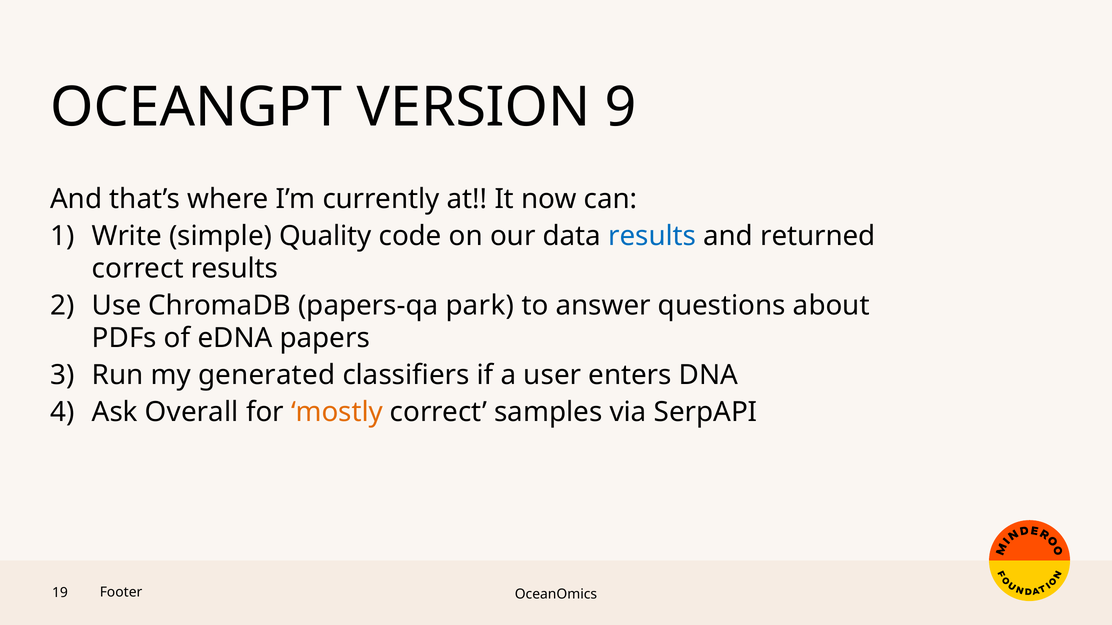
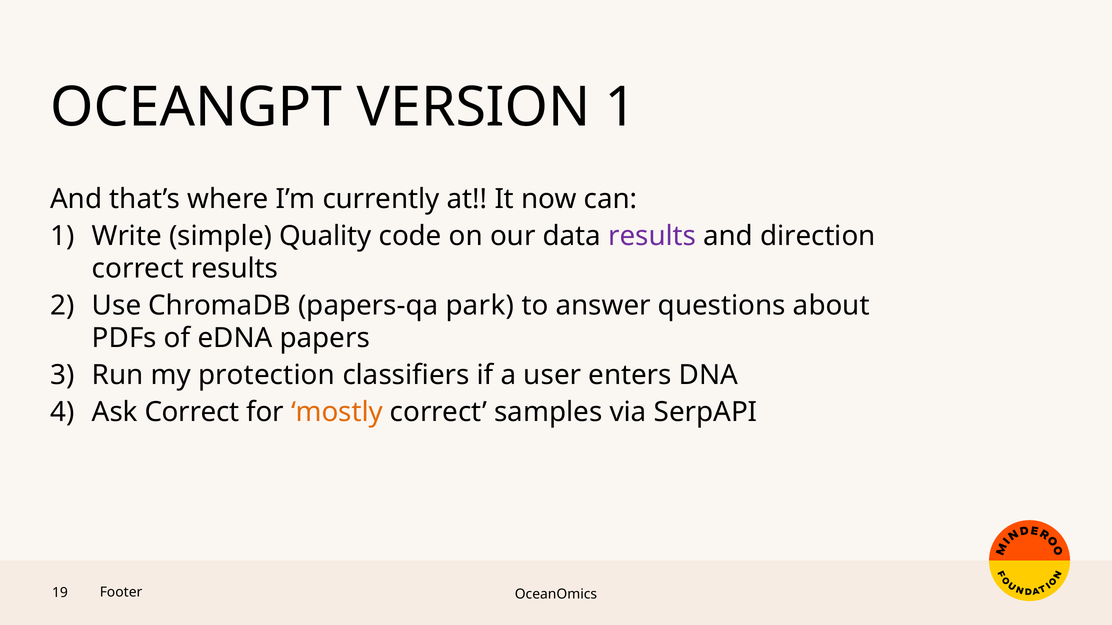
VERSION 9: 9 -> 1
results at (652, 236) colour: blue -> purple
returned: returned -> direction
generated: generated -> protection
Ask Overall: Overall -> Correct
